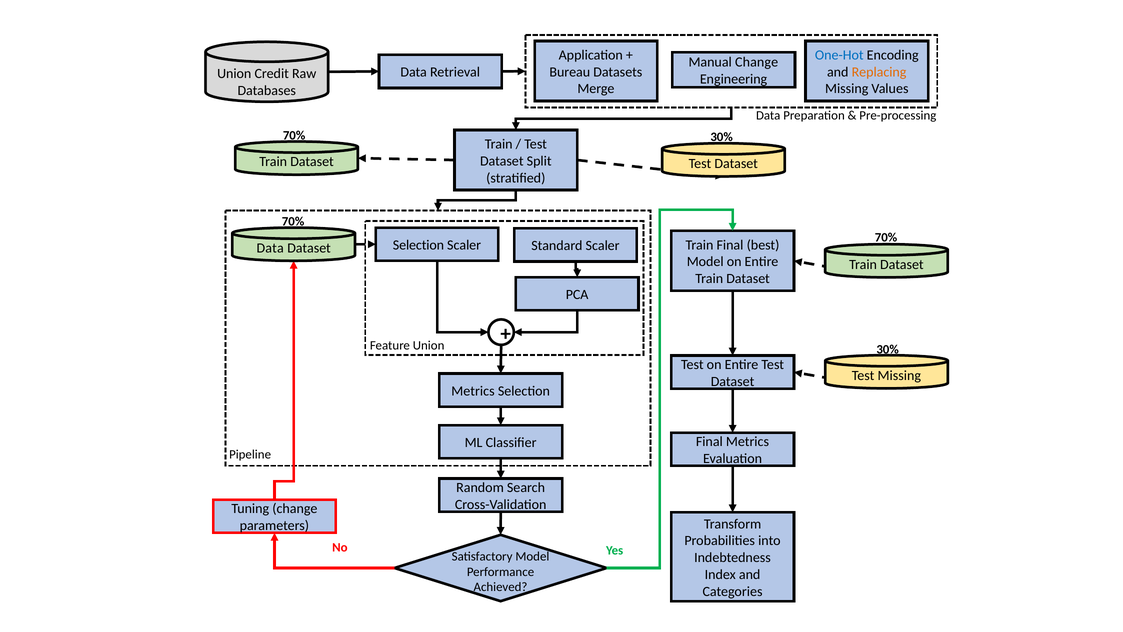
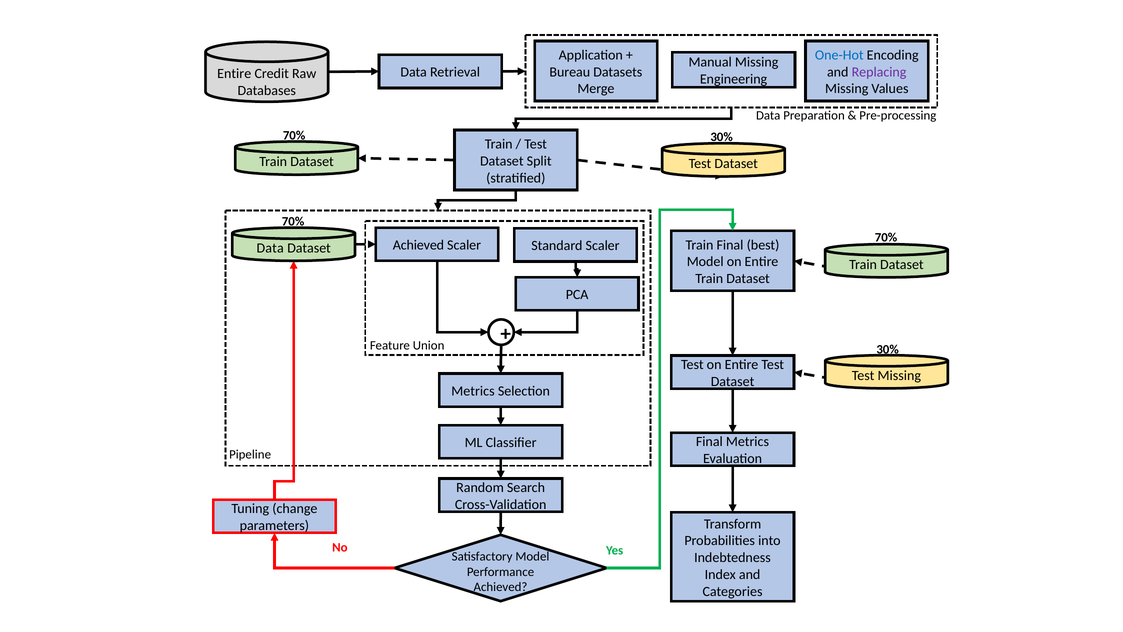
Manual Change: Change -> Missing
Replacing colour: orange -> purple
Union at (234, 74): Union -> Entire
Selection at (418, 245): Selection -> Achieved
